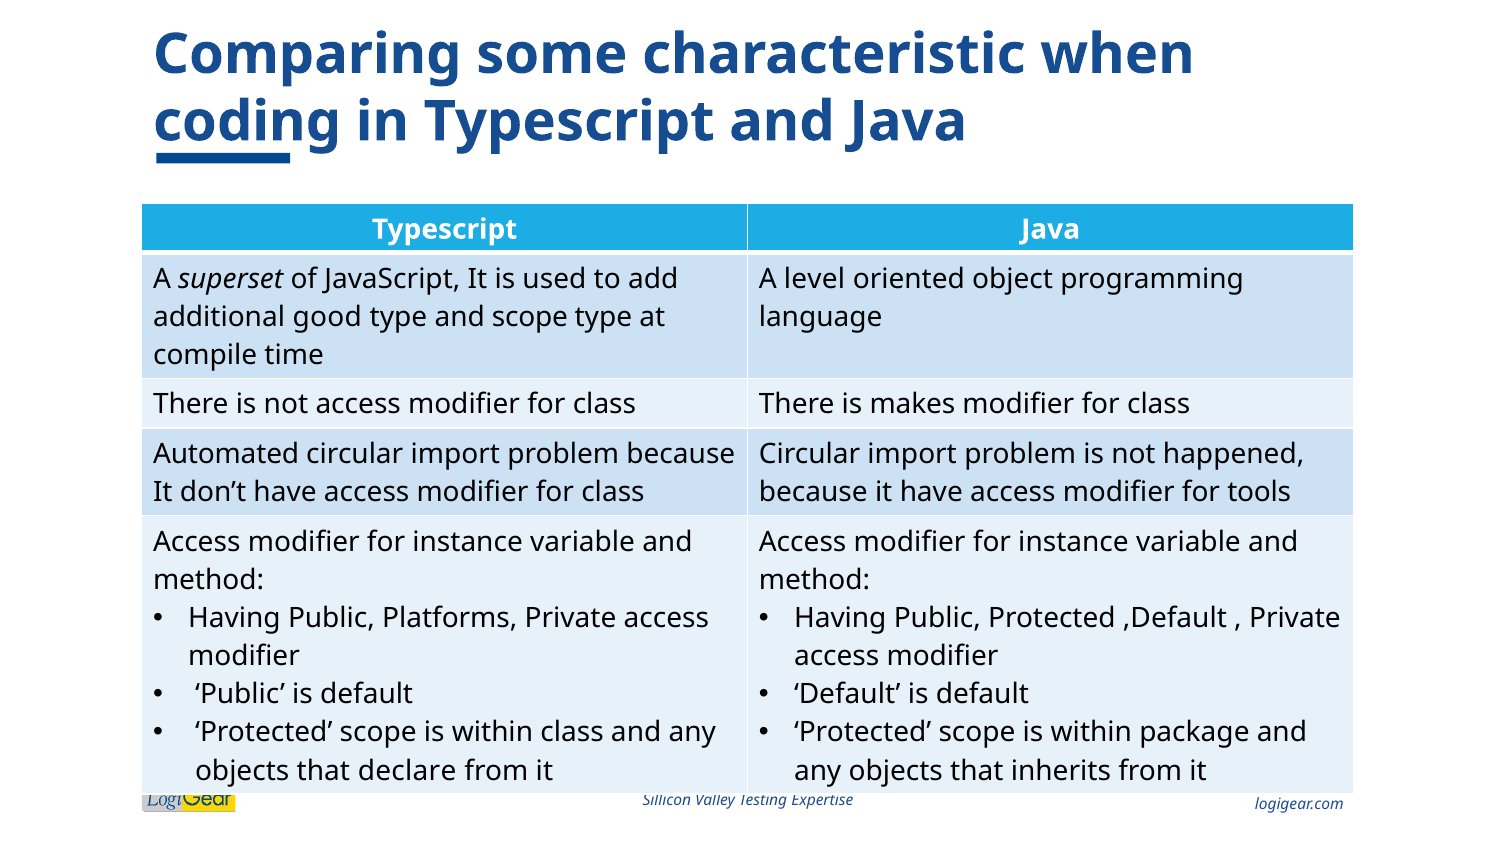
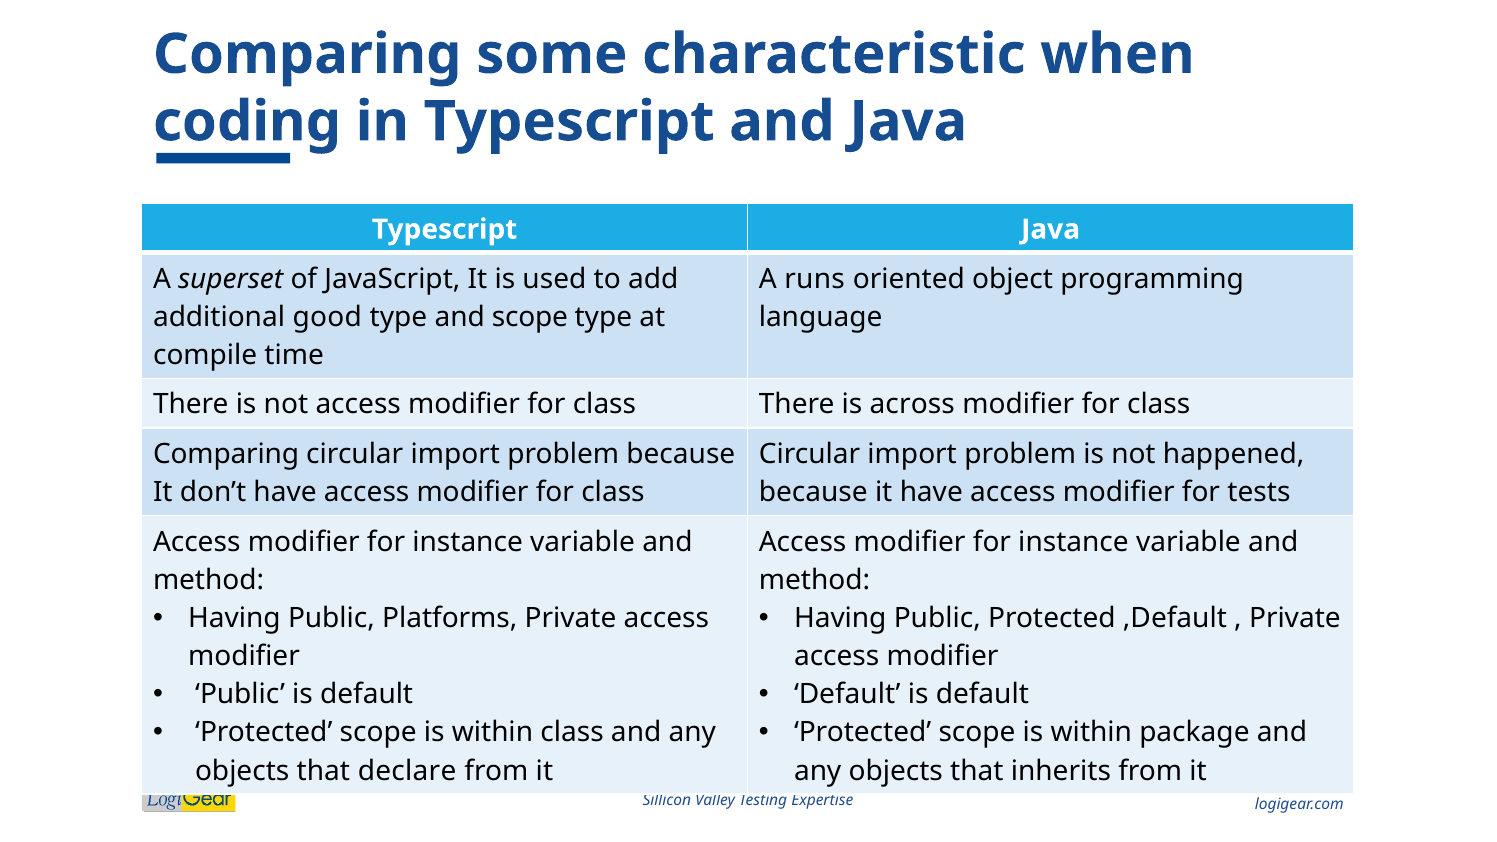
level: level -> runs
makes: makes -> across
Automated at (226, 454): Automated -> Comparing
tools: tools -> tests
